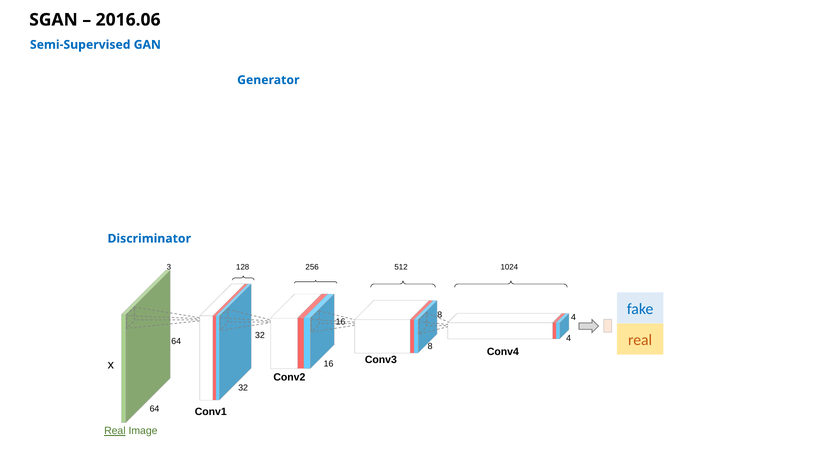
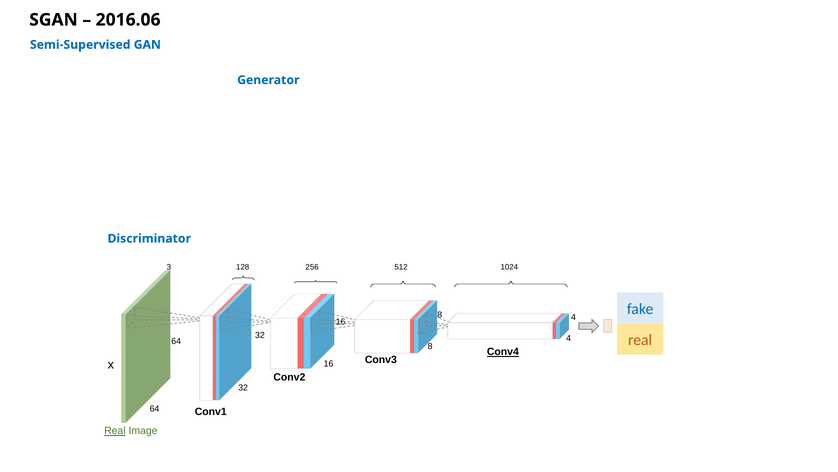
Conv4 underline: none -> present
